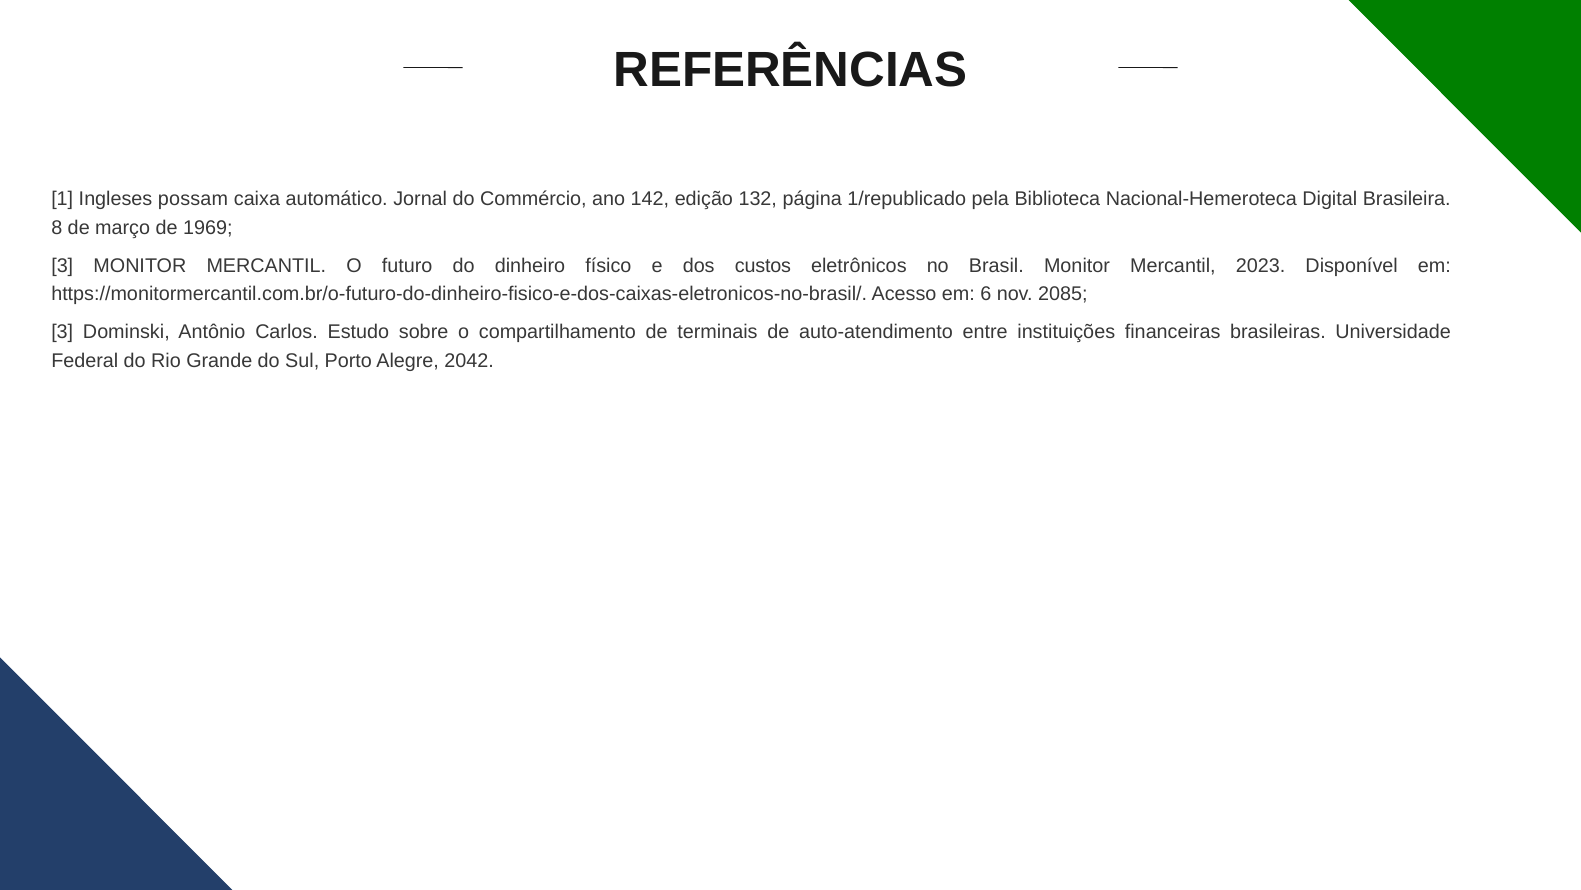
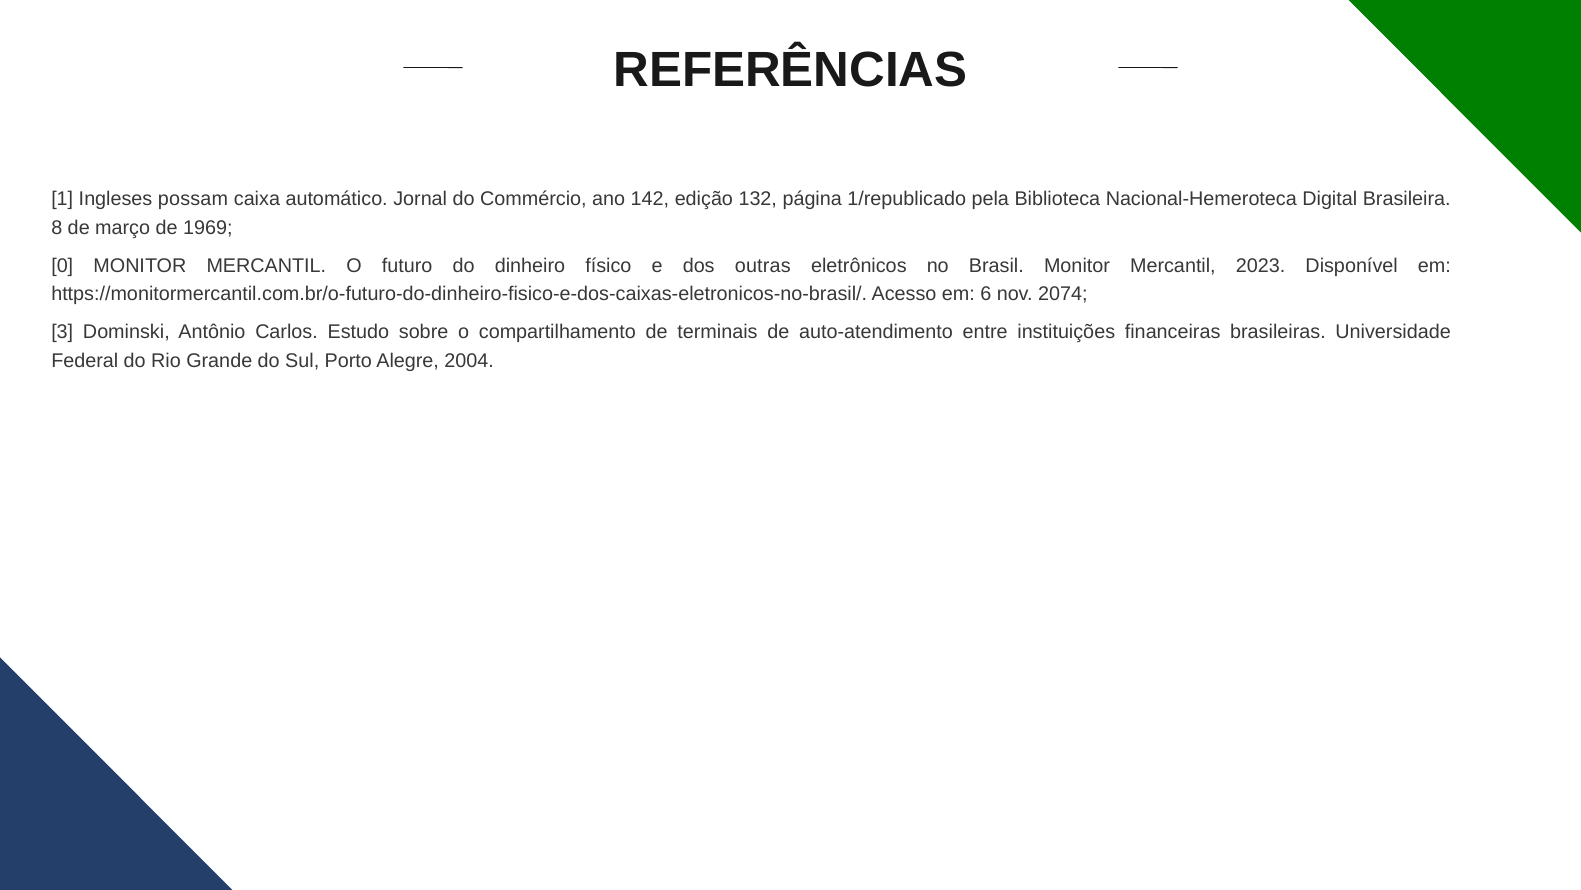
3 at (62, 265): 3 -> 0
custos: custos -> outras
2085: 2085 -> 2074
2042: 2042 -> 2004
